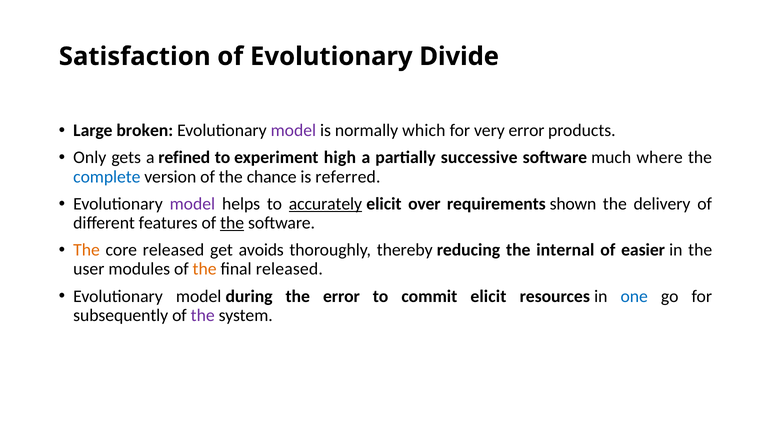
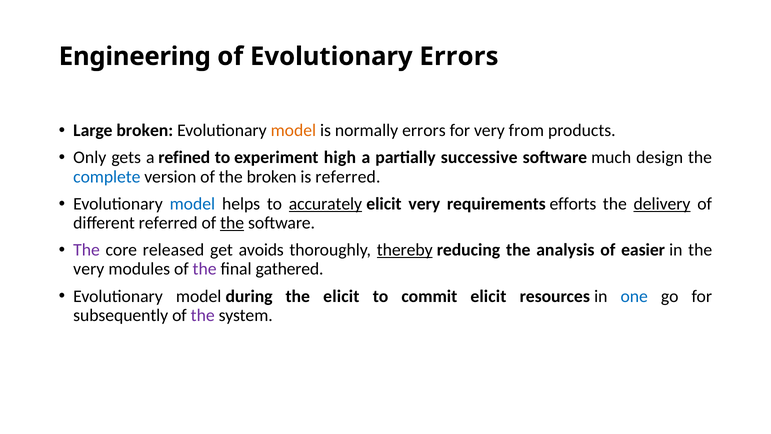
Satisfaction: Satisfaction -> Engineering
Evolutionary Divide: Divide -> Errors
model at (293, 130) colour: purple -> orange
normally which: which -> errors
very error: error -> from
where: where -> design
the chance: chance -> broken
model at (192, 204) colour: purple -> blue
elicit over: over -> very
shown: shown -> efforts
delivery underline: none -> present
different features: features -> referred
The at (87, 250) colour: orange -> purple
thereby underline: none -> present
internal: internal -> analysis
user at (89, 269): user -> very
the at (205, 269) colour: orange -> purple
final released: released -> gathered
the error: error -> elicit
